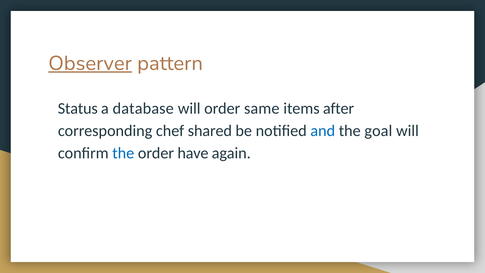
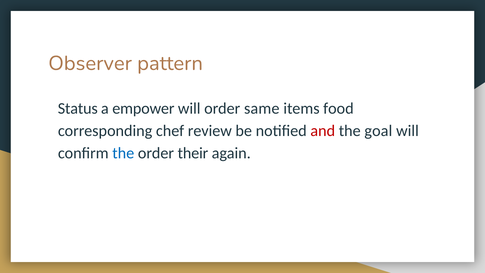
Observer underline: present -> none
database: database -> empower
after: after -> food
shared: shared -> review
and colour: blue -> red
have: have -> their
